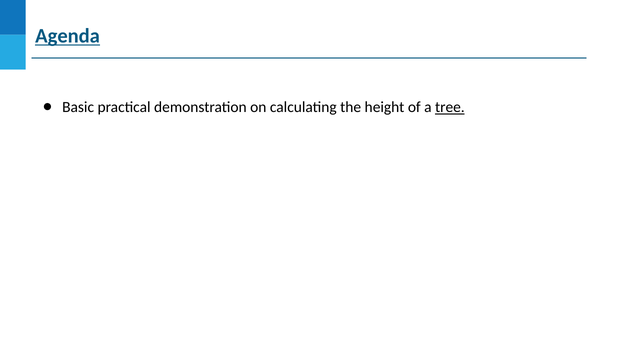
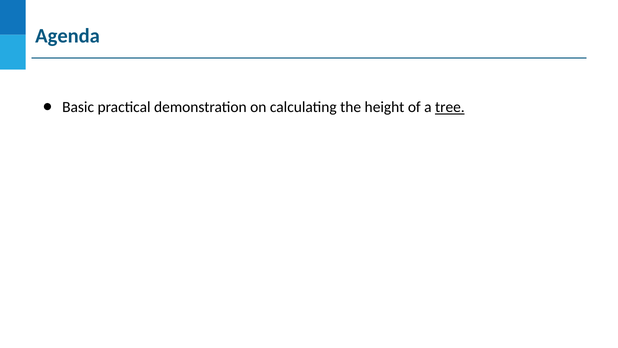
Agenda underline: present -> none
